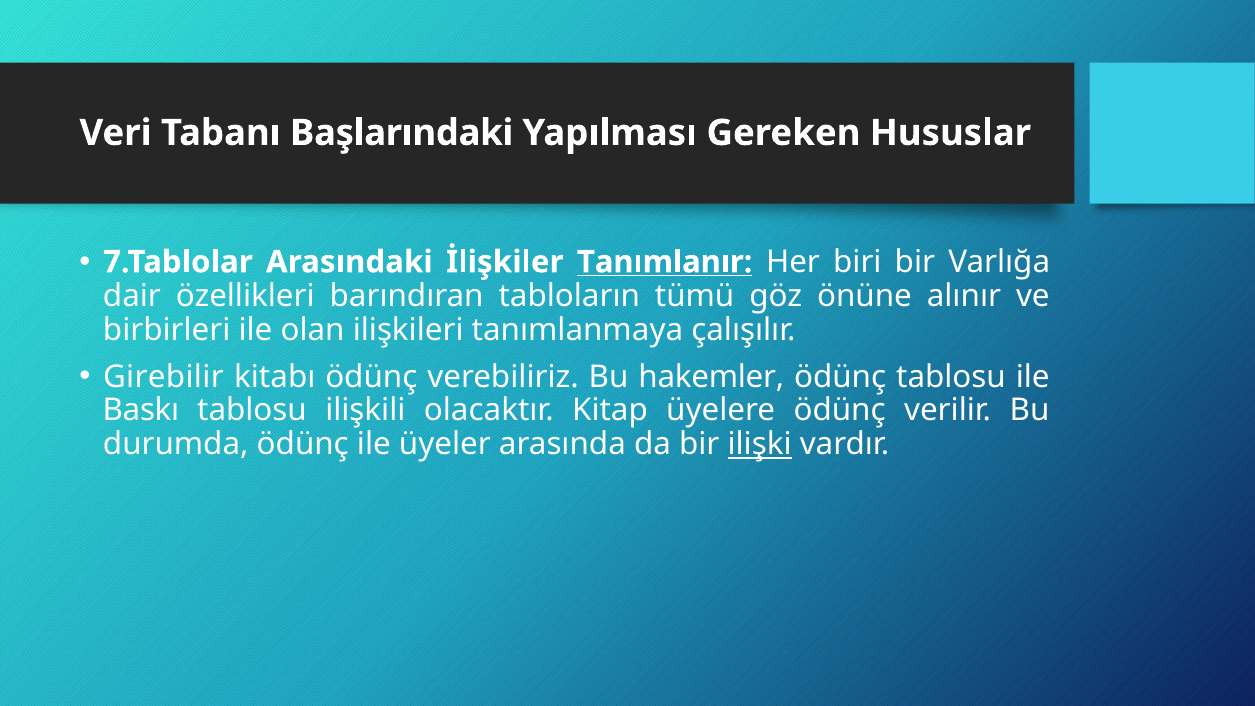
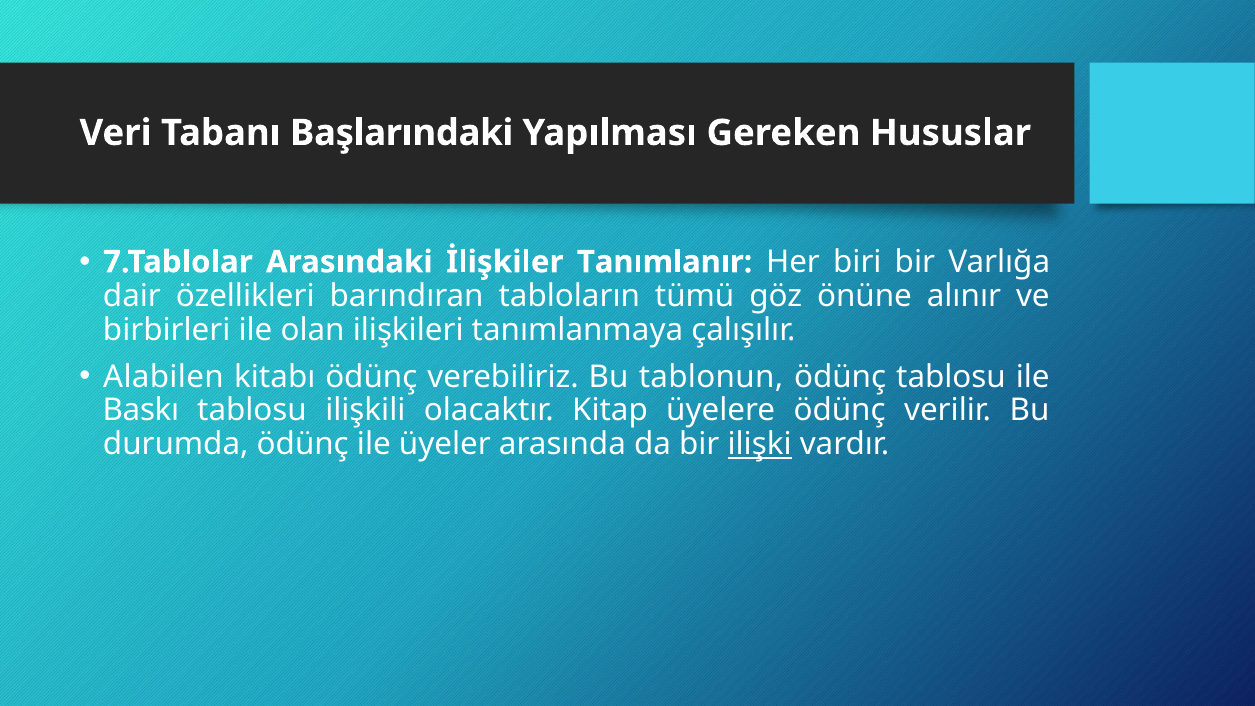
Tanımlanır underline: present -> none
Girebilir: Girebilir -> Alabilen
hakemler: hakemler -> tablonun
